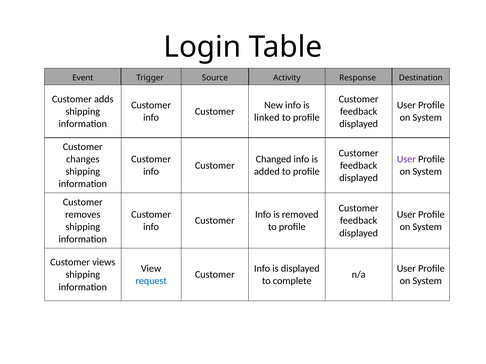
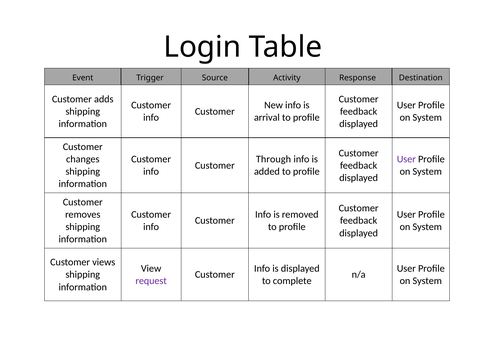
linked: linked -> arrival
Changed: Changed -> Through
request colour: blue -> purple
